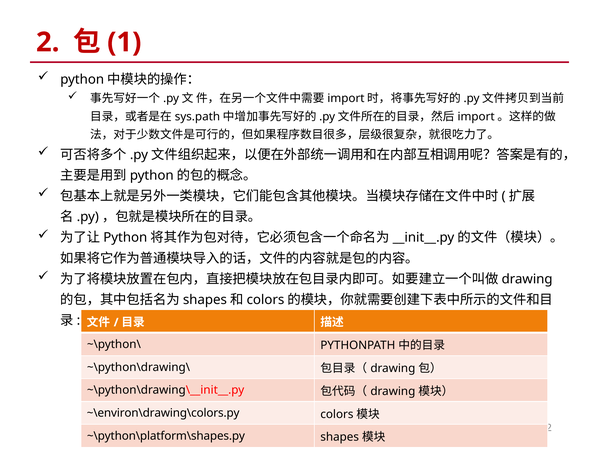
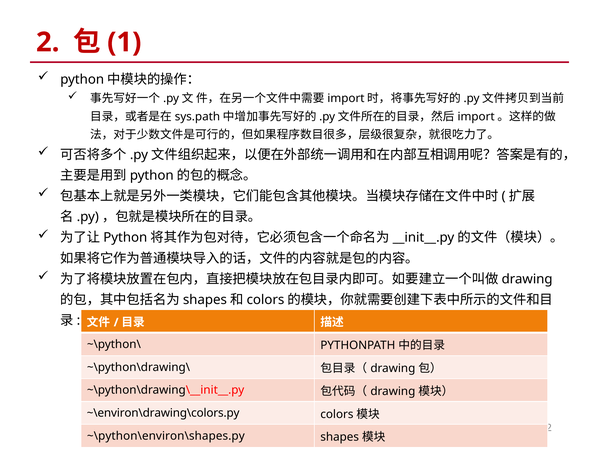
~\python\platform\shapes.py: ~\python\platform\shapes.py -> ~\python\environ\shapes.py
